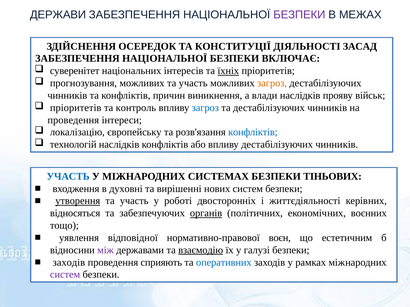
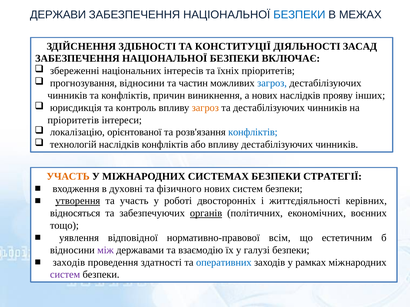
БЕЗПЕКИ at (299, 15) colour: purple -> blue
ОСЕРЕДОК: ОСЕРЕДОК -> ЗДІБНОСТІ
суверенітет: суверенітет -> збереженні
їхніх underline: present -> none
прогнозування можливих: можливих -> відносини
участь at (193, 83): участь -> частин
загроз at (272, 83) colour: orange -> blue
а влади: влади -> нових
військ: військ -> інших
пріоритетів at (76, 108): пріоритетів -> юрисдикція
загроз at (205, 108) colour: blue -> orange
проведення at (73, 120): проведення -> пріоритетів
європейську: європейську -> орієнтованої
УЧАСТЬ at (68, 177) colour: blue -> orange
ТІНЬОВИХ: ТІНЬОВИХ -> СТРАТЕГІЇ
вирішенні: вирішенні -> фізичного
воєн: воєн -> всім
взаємодію underline: present -> none
сприяють: сприяють -> здатності
